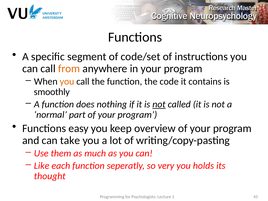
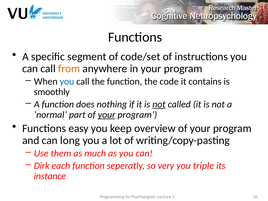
you at (67, 82) colour: orange -> blue
your at (107, 115) underline: none -> present
take: take -> long
Like: Like -> Dirk
holds: holds -> triple
thought: thought -> instance
